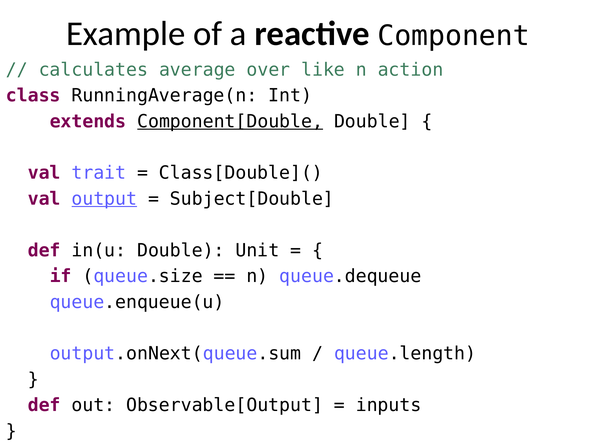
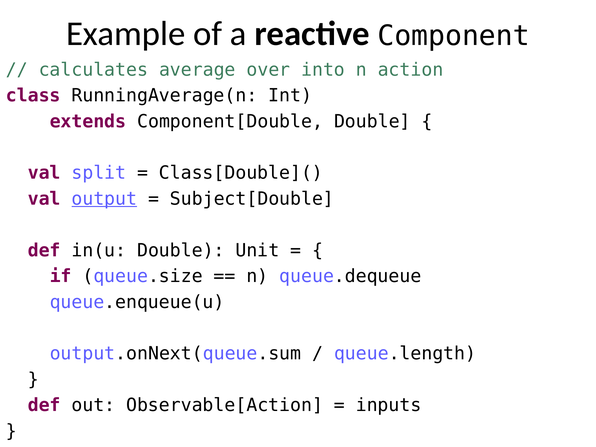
like: like -> into
Component[Double underline: present -> none
trait: trait -> split
Observable[Output: Observable[Output -> Observable[Action
